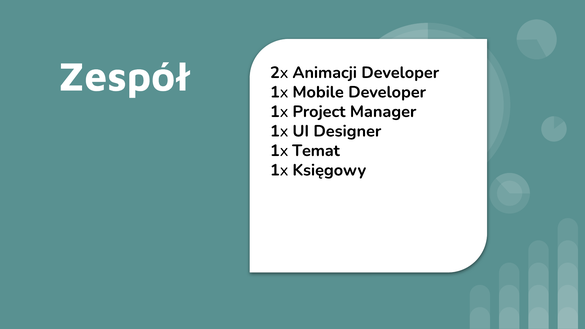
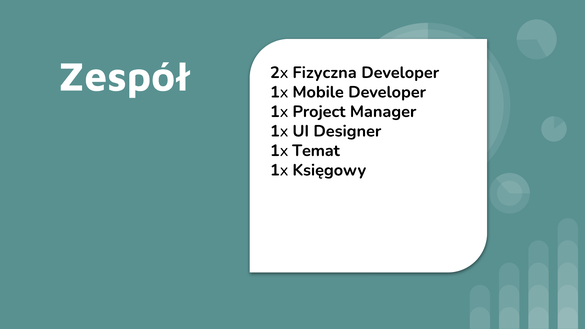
Animacji: Animacji -> Fizyczna
